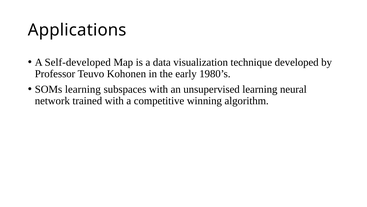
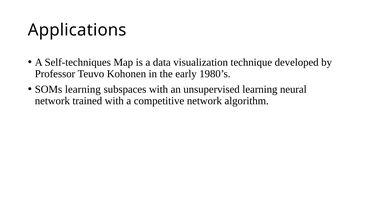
Self-developed: Self-developed -> Self-techniques
competitive winning: winning -> network
